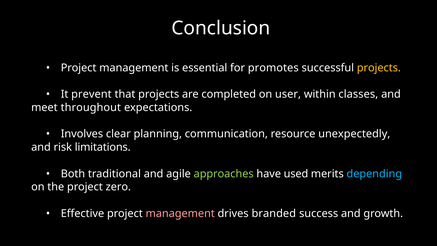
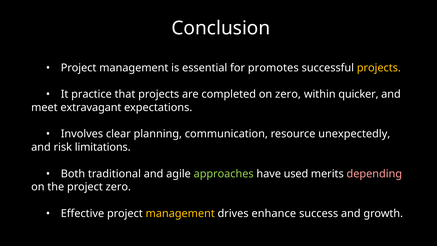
prevent: prevent -> practice
on user: user -> zero
classes: classes -> quicker
throughout: throughout -> extravagant
depending colour: light blue -> pink
management at (180, 213) colour: pink -> yellow
branded: branded -> enhance
